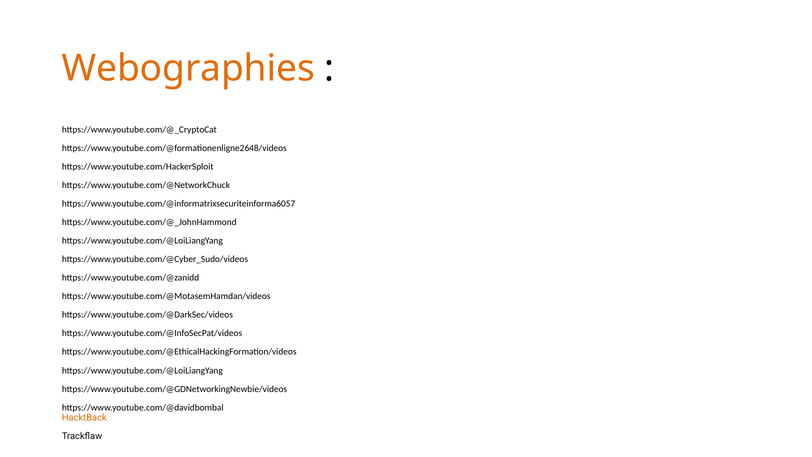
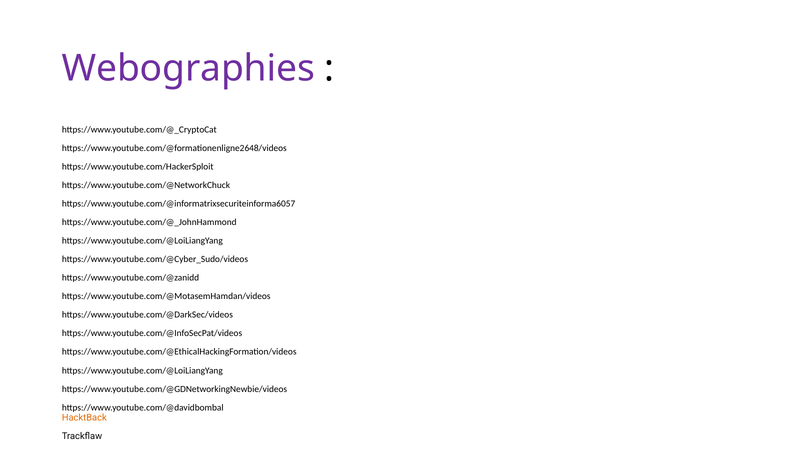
Webographies colour: orange -> purple
